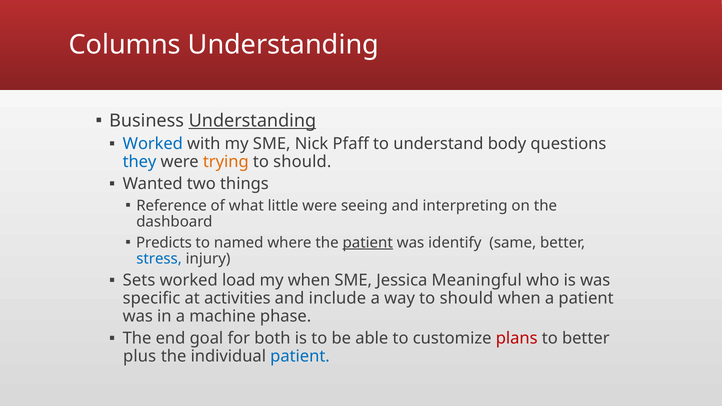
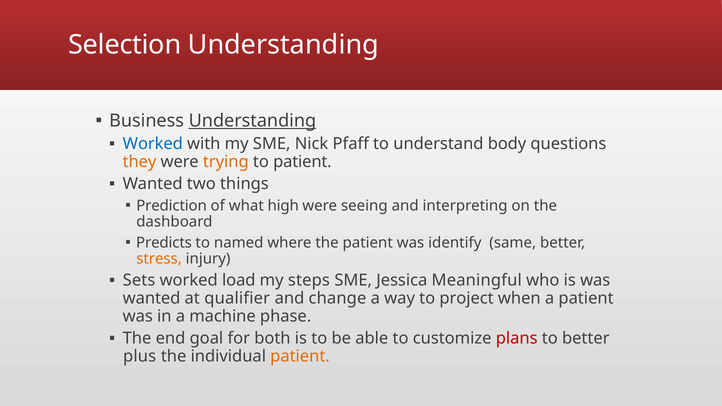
Columns: Columns -> Selection
they colour: blue -> orange
should at (302, 162): should -> patient
Reference: Reference -> Prediction
little: little -> high
patient at (368, 243) underline: present -> none
stress colour: blue -> orange
my when: when -> steps
specific at (152, 298): specific -> wanted
activities: activities -> qualifier
include: include -> change
way to should: should -> project
patient at (300, 356) colour: blue -> orange
